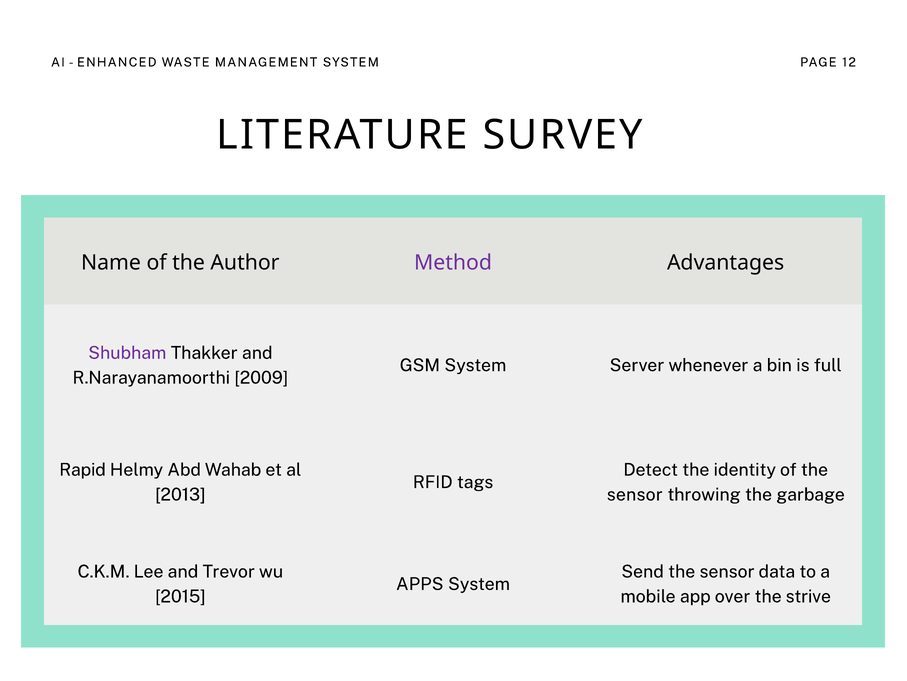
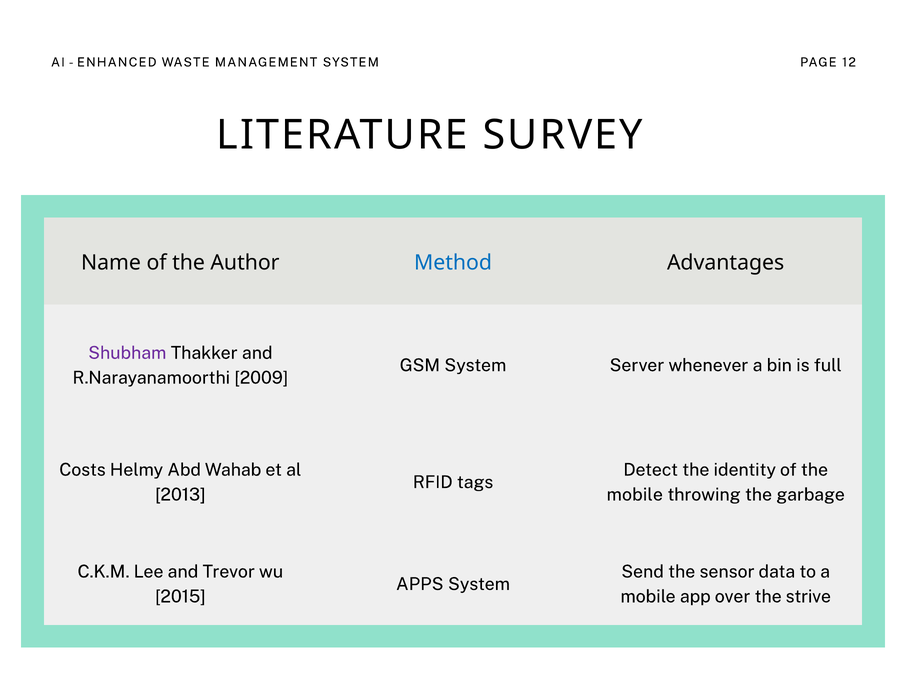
Method colour: purple -> blue
Rapid: Rapid -> Costs
sensor at (635, 494): sensor -> mobile
